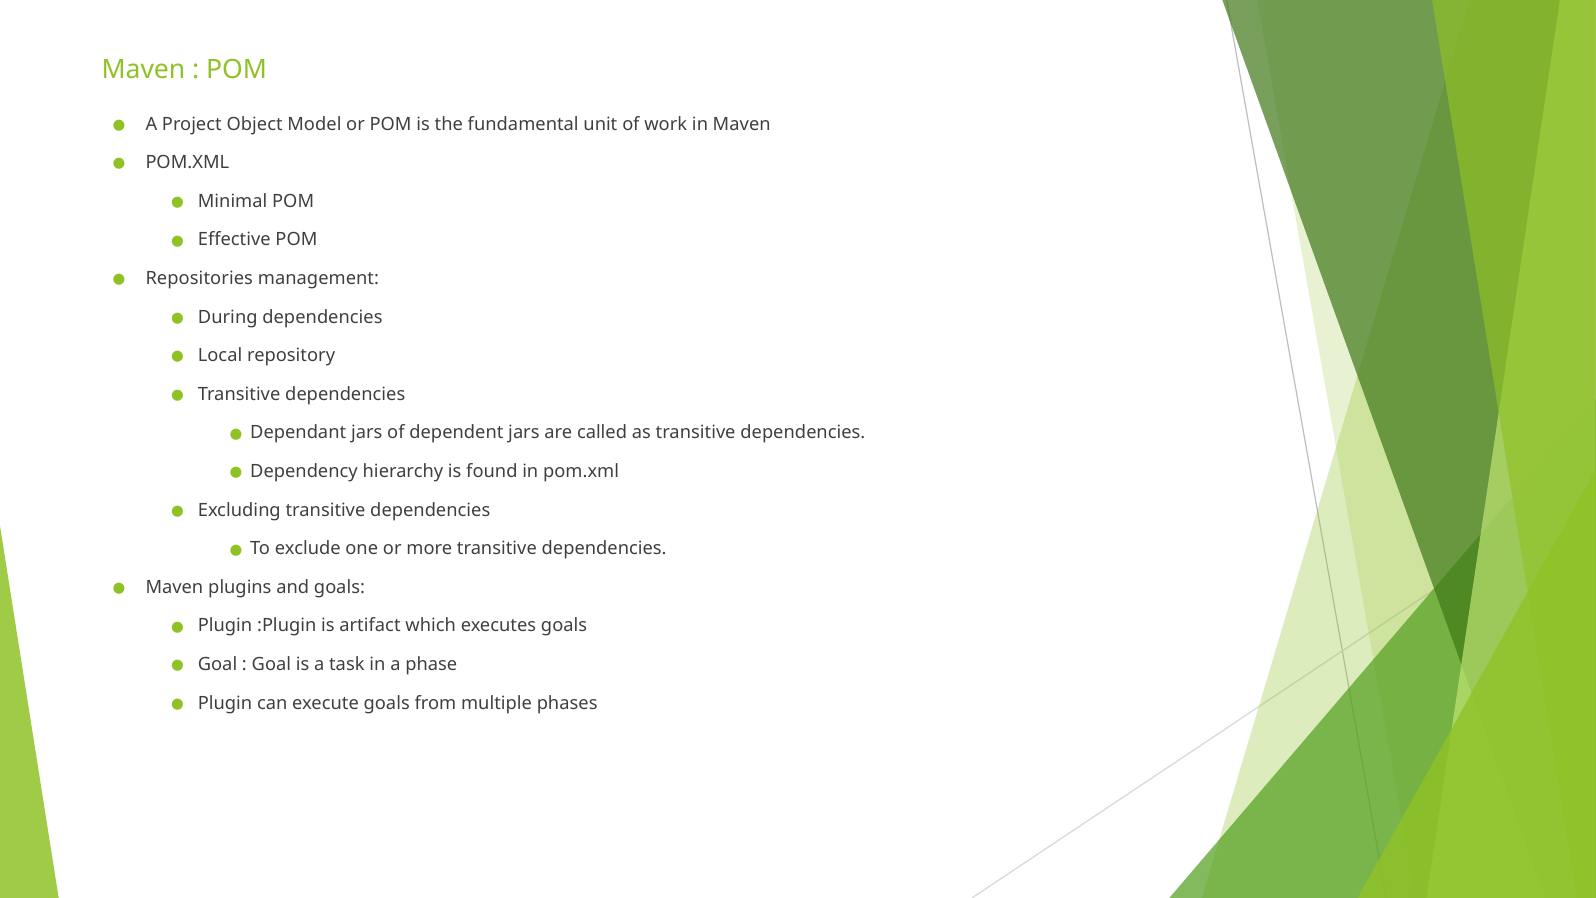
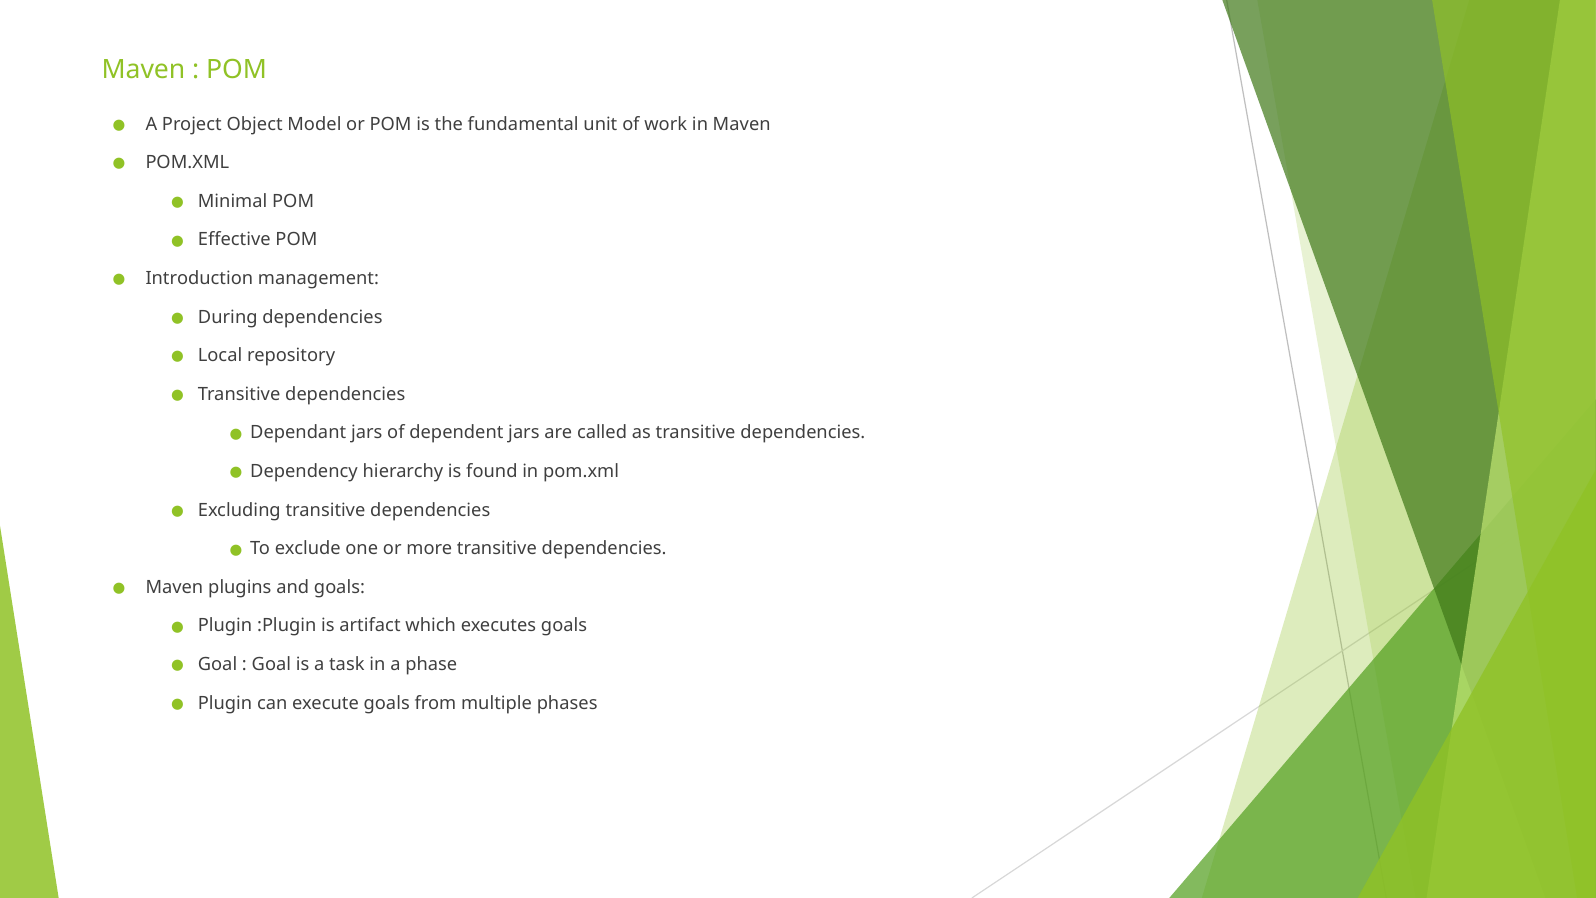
Repositories: Repositories -> Introduction
